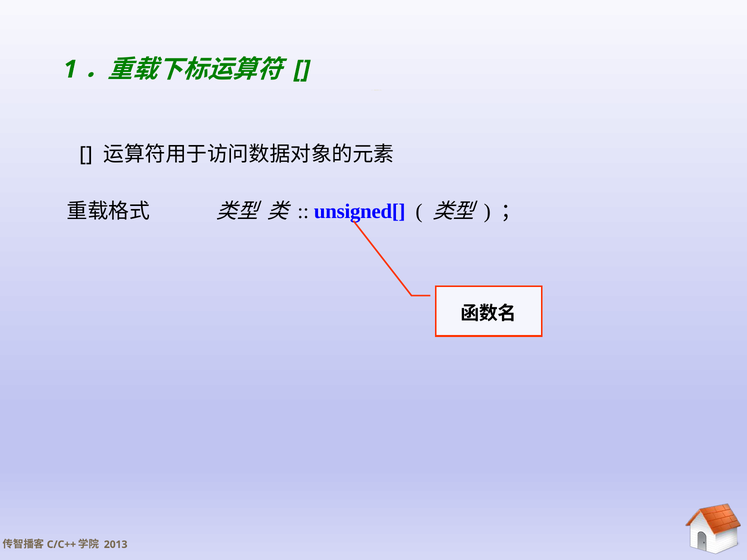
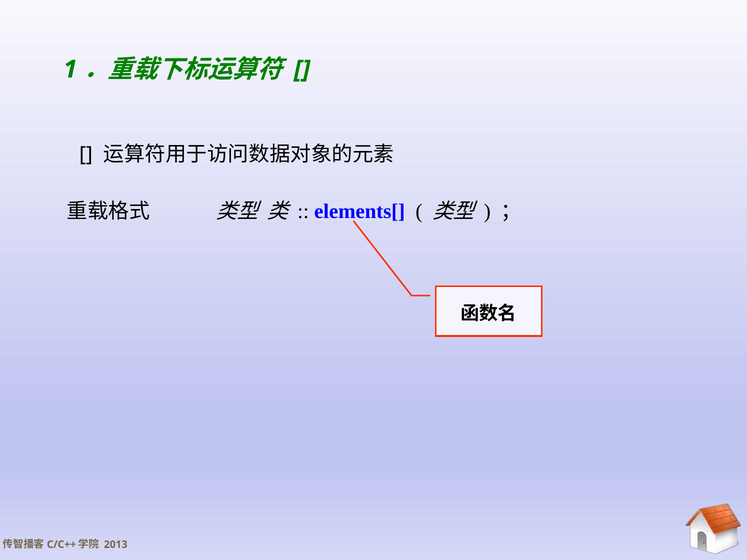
unsigned[: unsigned[ -> elements[
